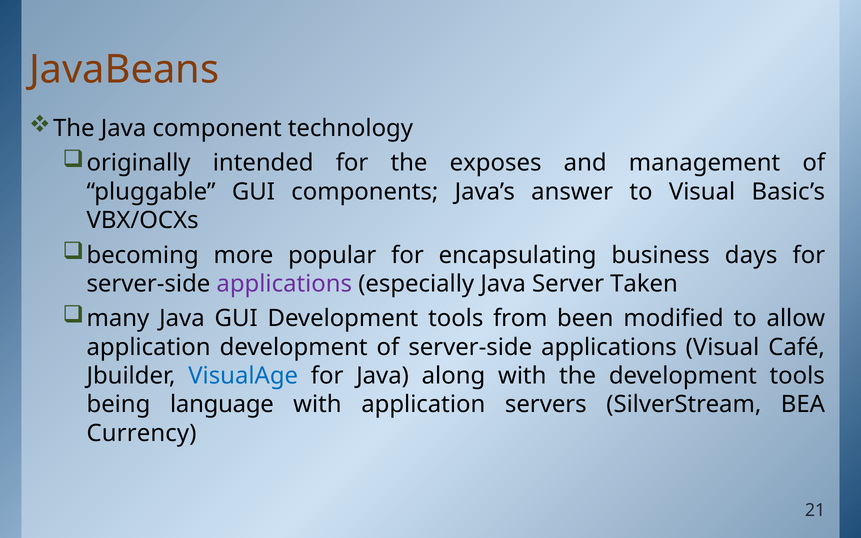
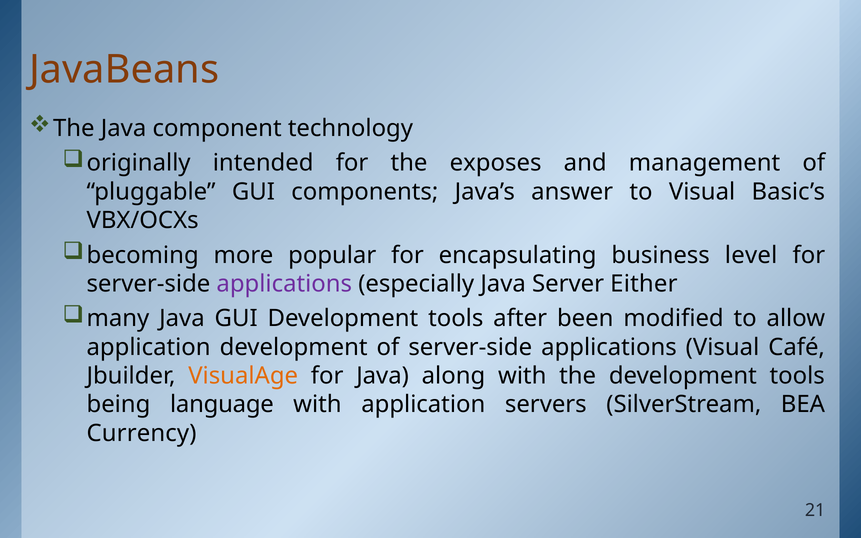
days: days -> level
Taken: Taken -> Either
from: from -> after
VisualAge colour: blue -> orange
